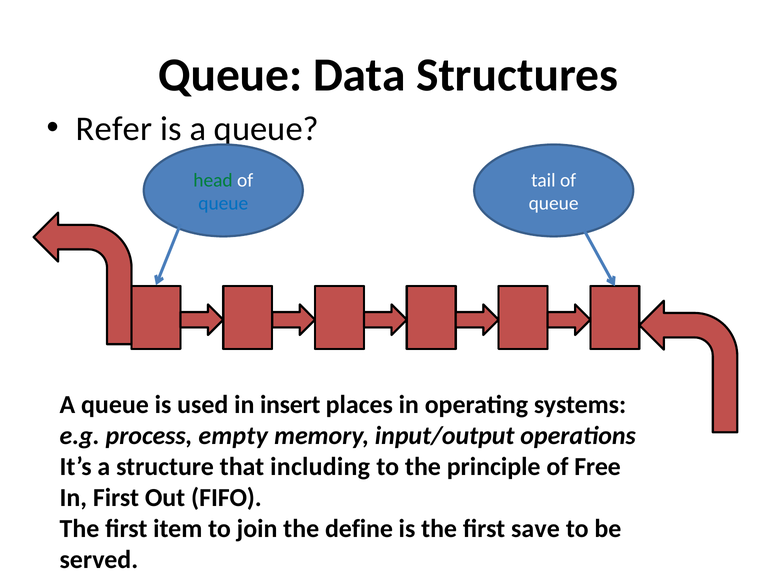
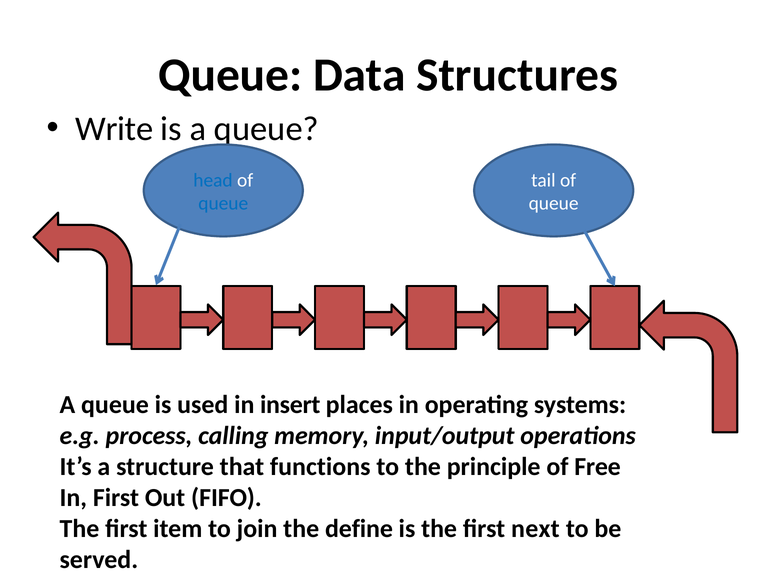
Refer: Refer -> Write
head colour: green -> blue
empty: empty -> calling
including: including -> functions
save: save -> next
